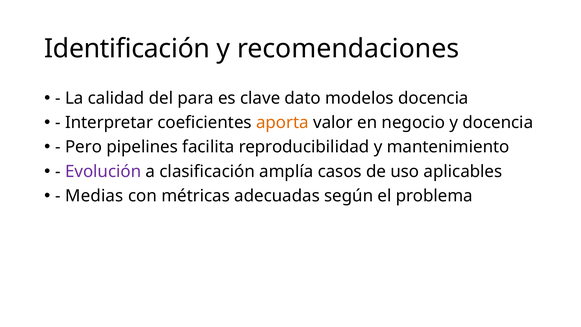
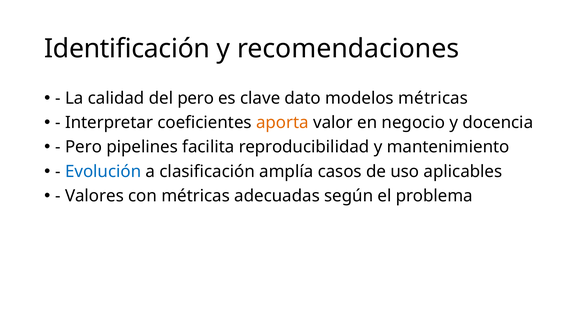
del para: para -> pero
modelos docencia: docencia -> métricas
Evolución colour: purple -> blue
Medias: Medias -> Valores
